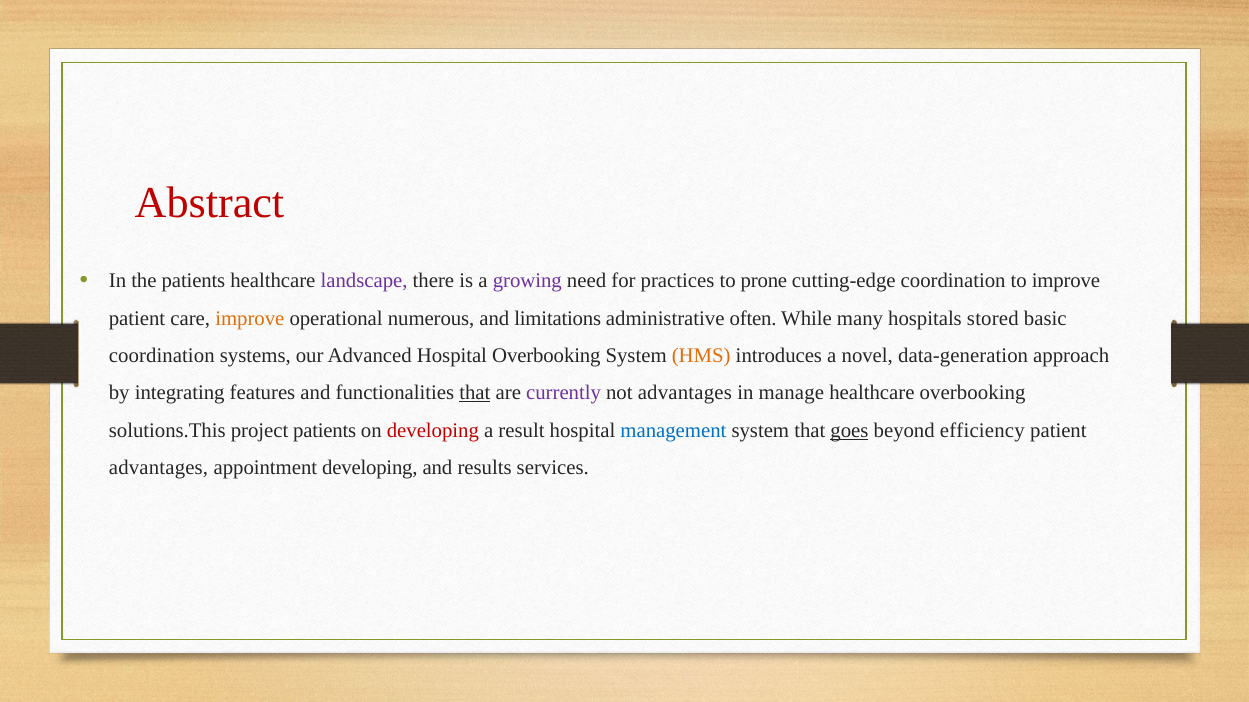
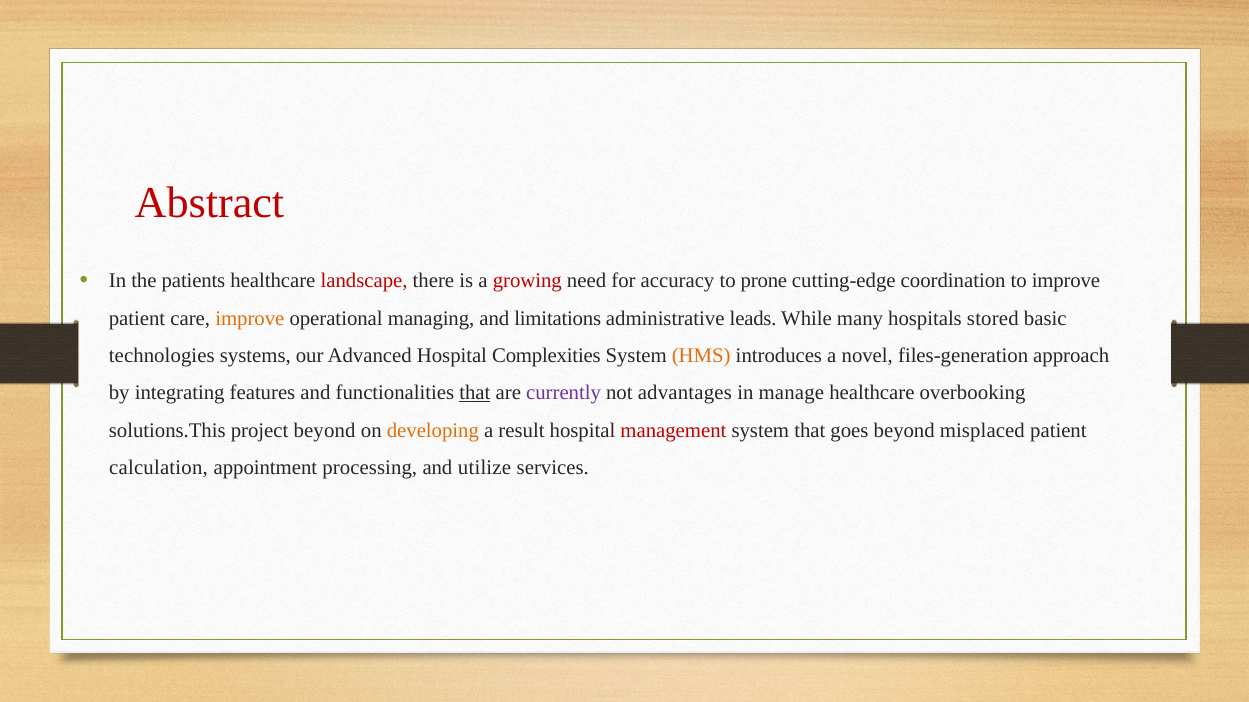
landscape colour: purple -> red
growing colour: purple -> red
practices: practices -> accuracy
numerous: numerous -> managing
often: often -> leads
coordination at (162, 356): coordination -> technologies
Hospital Overbooking: Overbooking -> Complexities
data-generation: data-generation -> files-generation
project patients: patients -> beyond
developing at (433, 431) colour: red -> orange
management colour: blue -> red
goes underline: present -> none
efficiency: efficiency -> misplaced
advantages at (159, 468): advantages -> calculation
appointment developing: developing -> processing
results: results -> utilize
